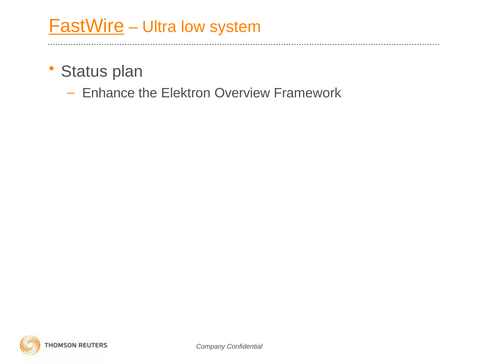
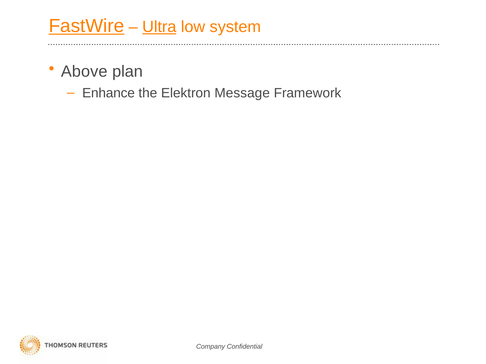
Ultra underline: none -> present
Status: Status -> Above
Overview: Overview -> Message
